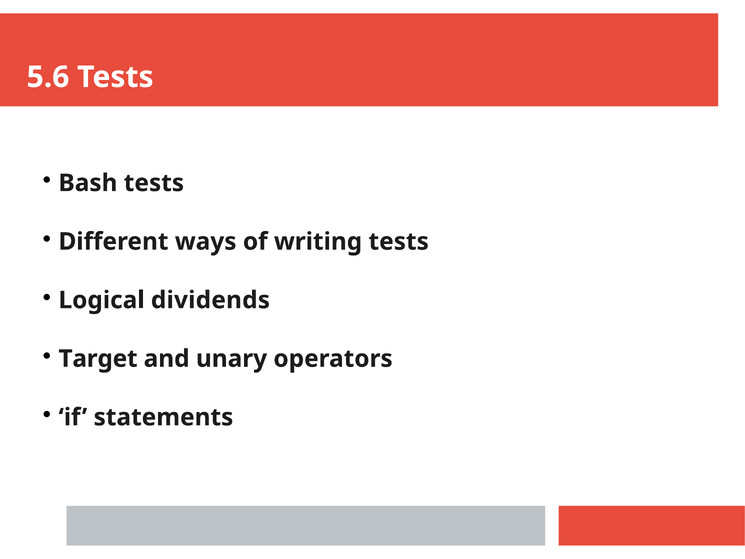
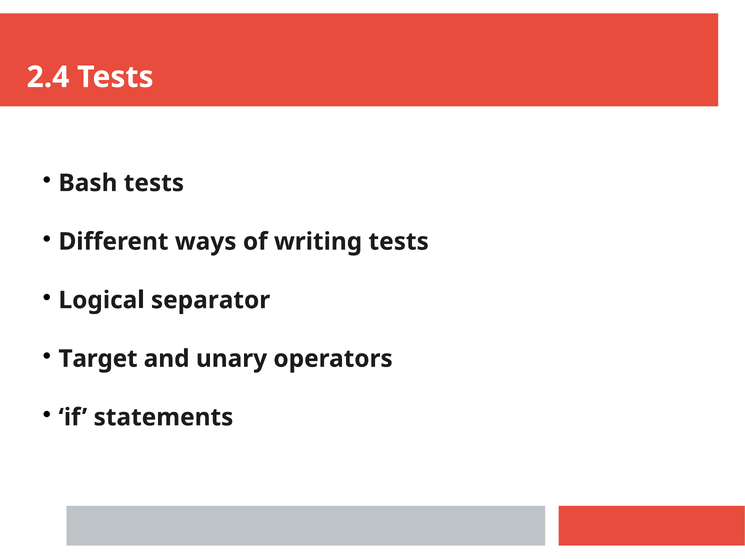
5.6: 5.6 -> 2.4
dividends: dividends -> separator
